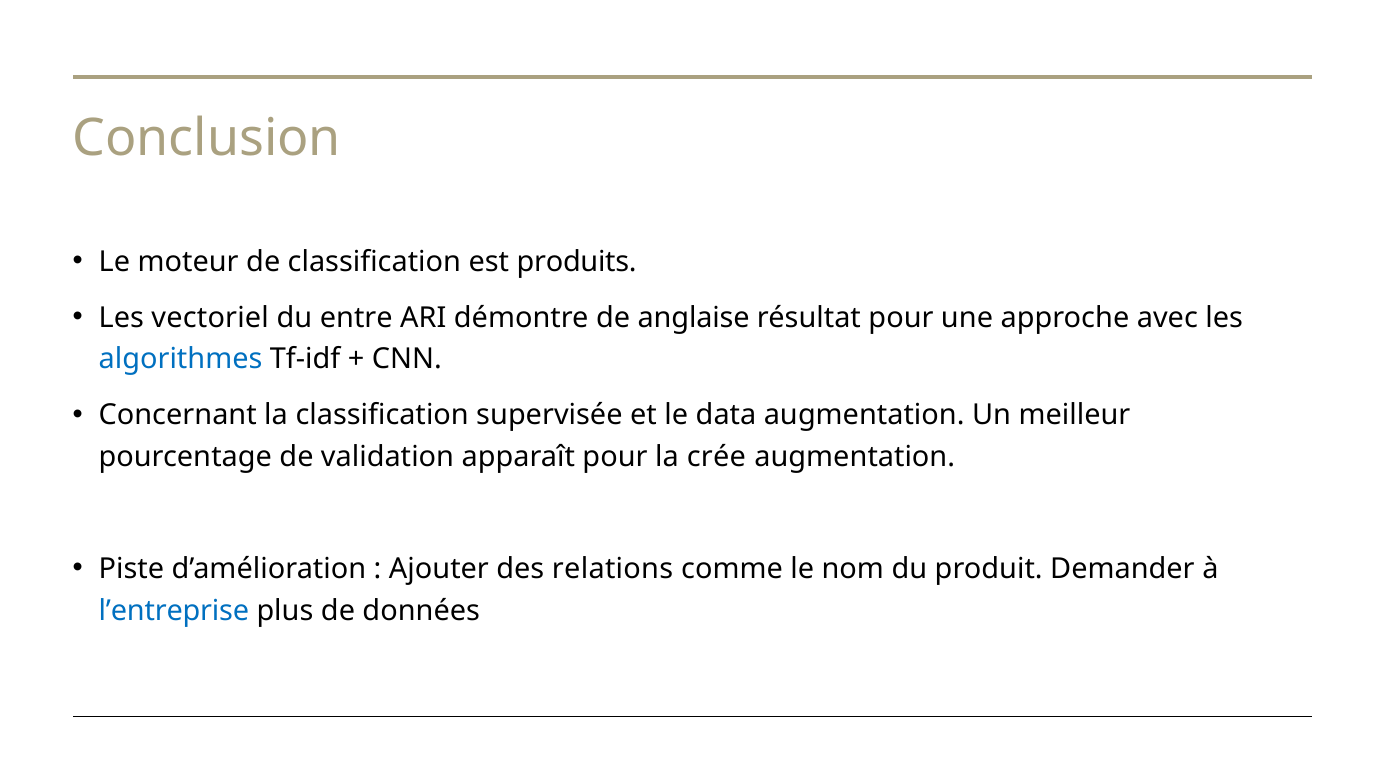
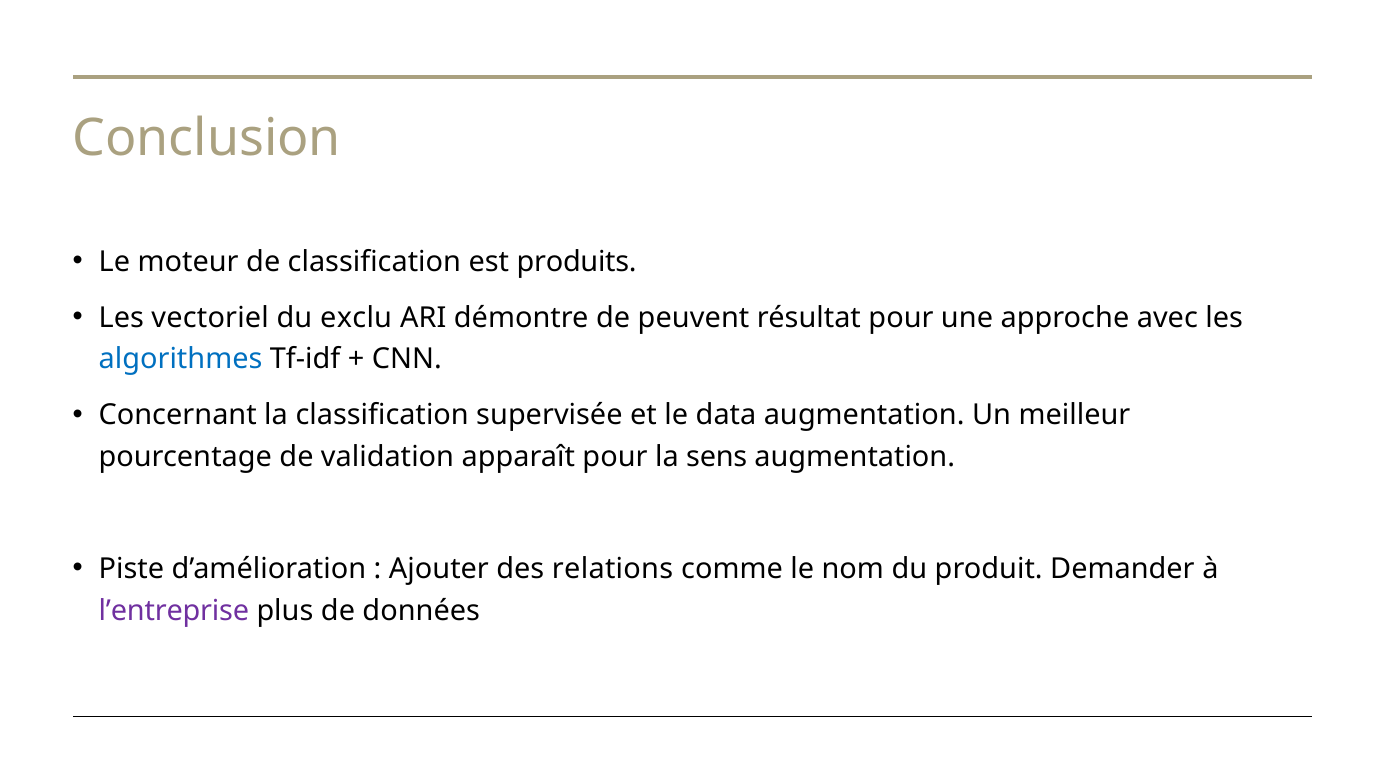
entre: entre -> exclu
anglaise: anglaise -> peuvent
crée: crée -> sens
l’entreprise colour: blue -> purple
